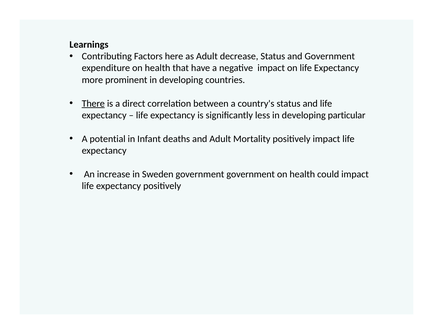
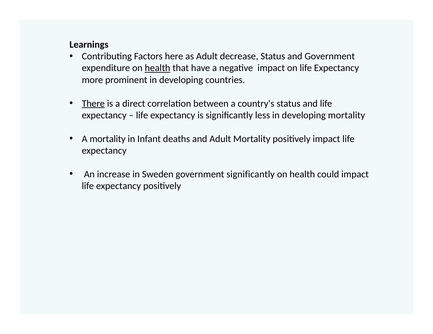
health at (158, 68) underline: none -> present
developing particular: particular -> mortality
A potential: potential -> mortality
government government: government -> significantly
